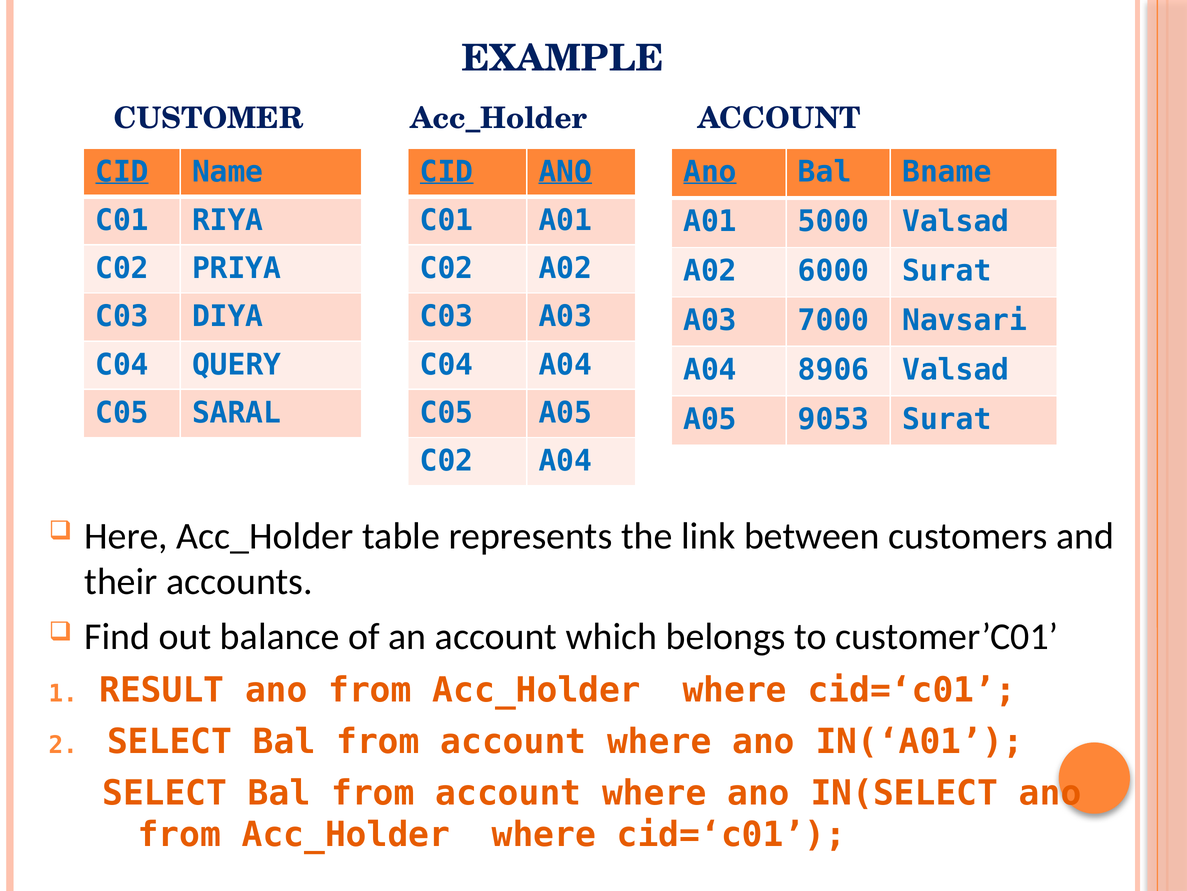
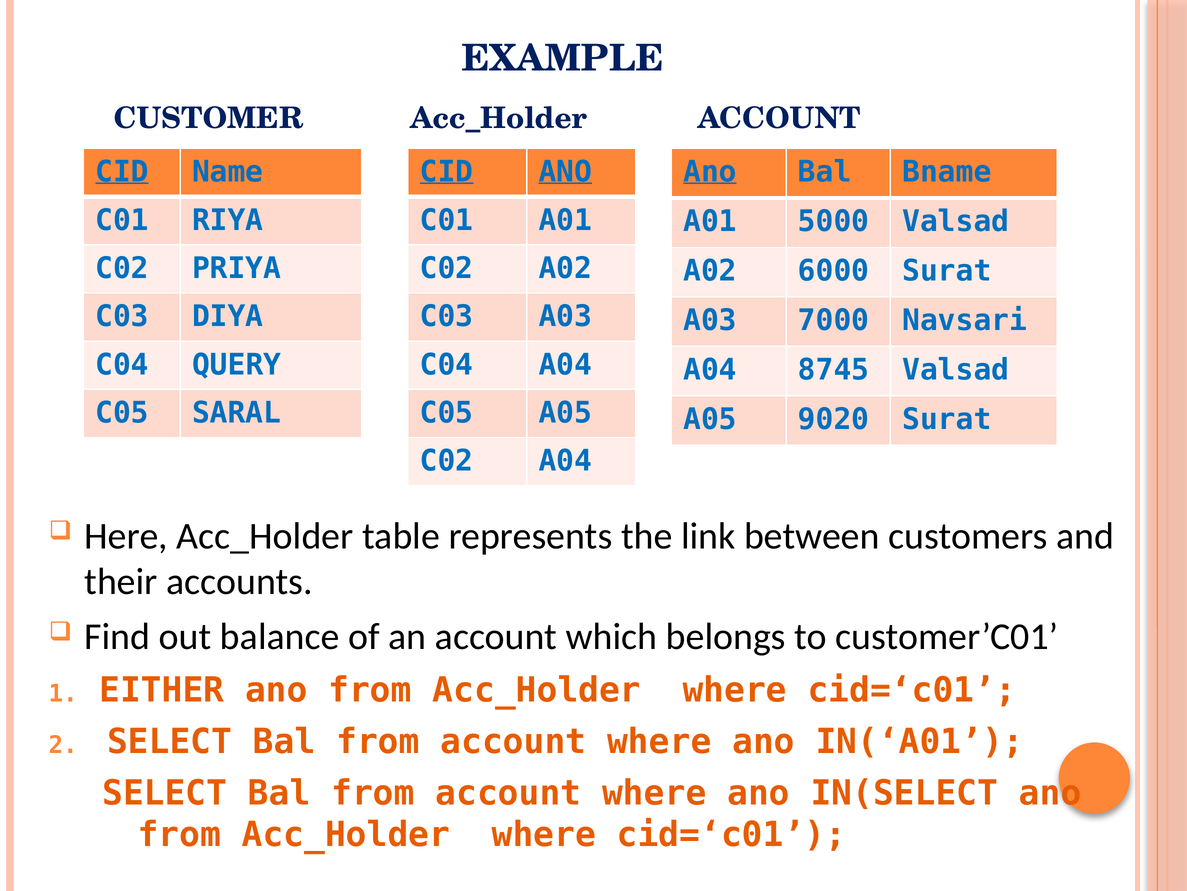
8906: 8906 -> 8745
9053: 9053 -> 9020
RESULT: RESULT -> EITHER
